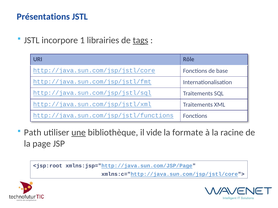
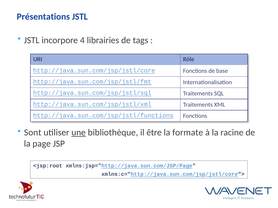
1: 1 -> 4
tags underline: present -> none
Path: Path -> Sont
vide: vide -> être
